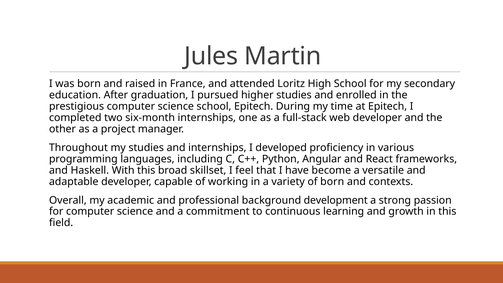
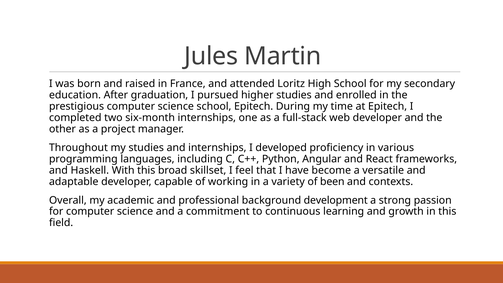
of born: born -> been
